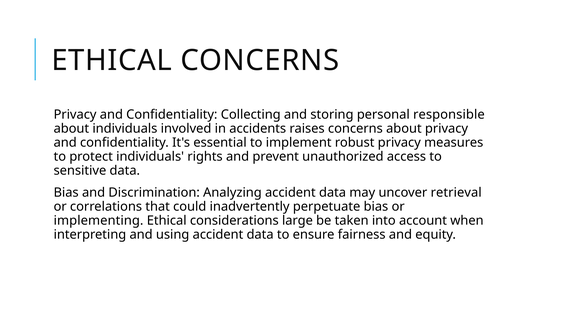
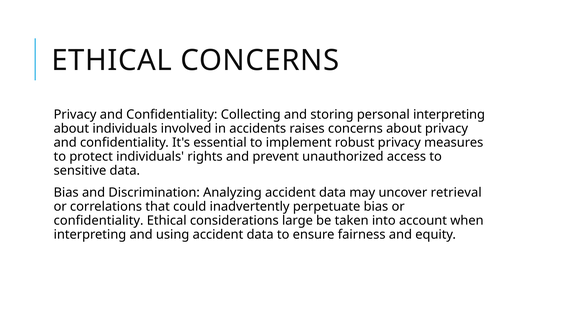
personal responsible: responsible -> interpreting
implementing at (99, 220): implementing -> confidentiality
